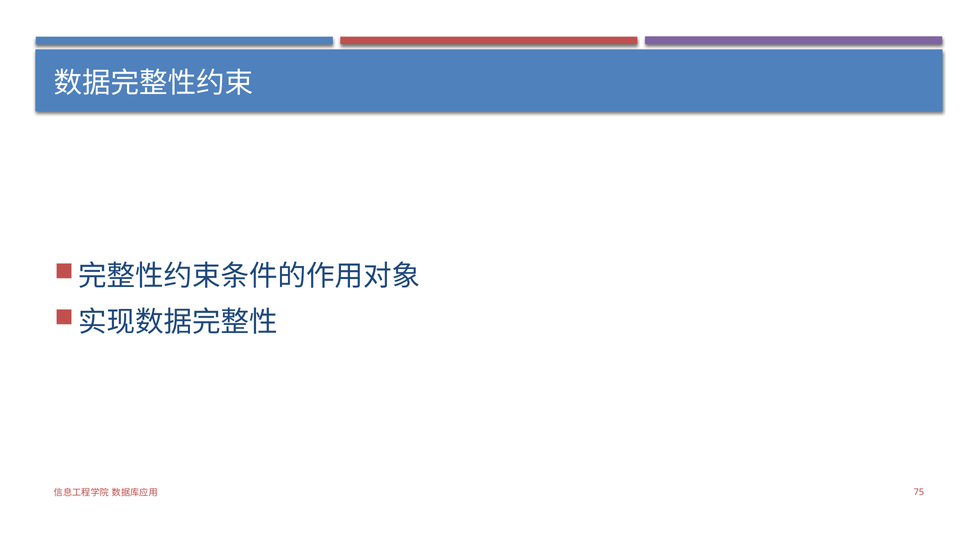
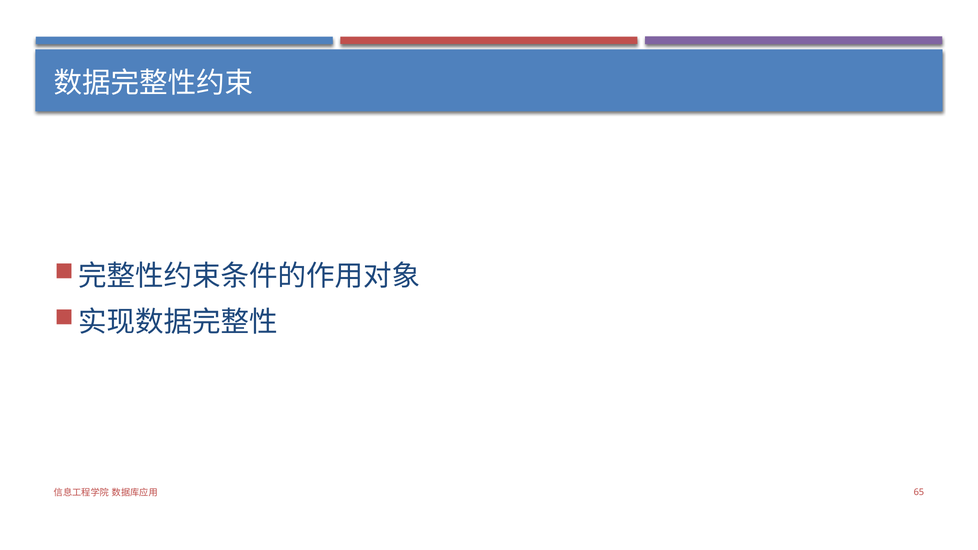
75: 75 -> 65
